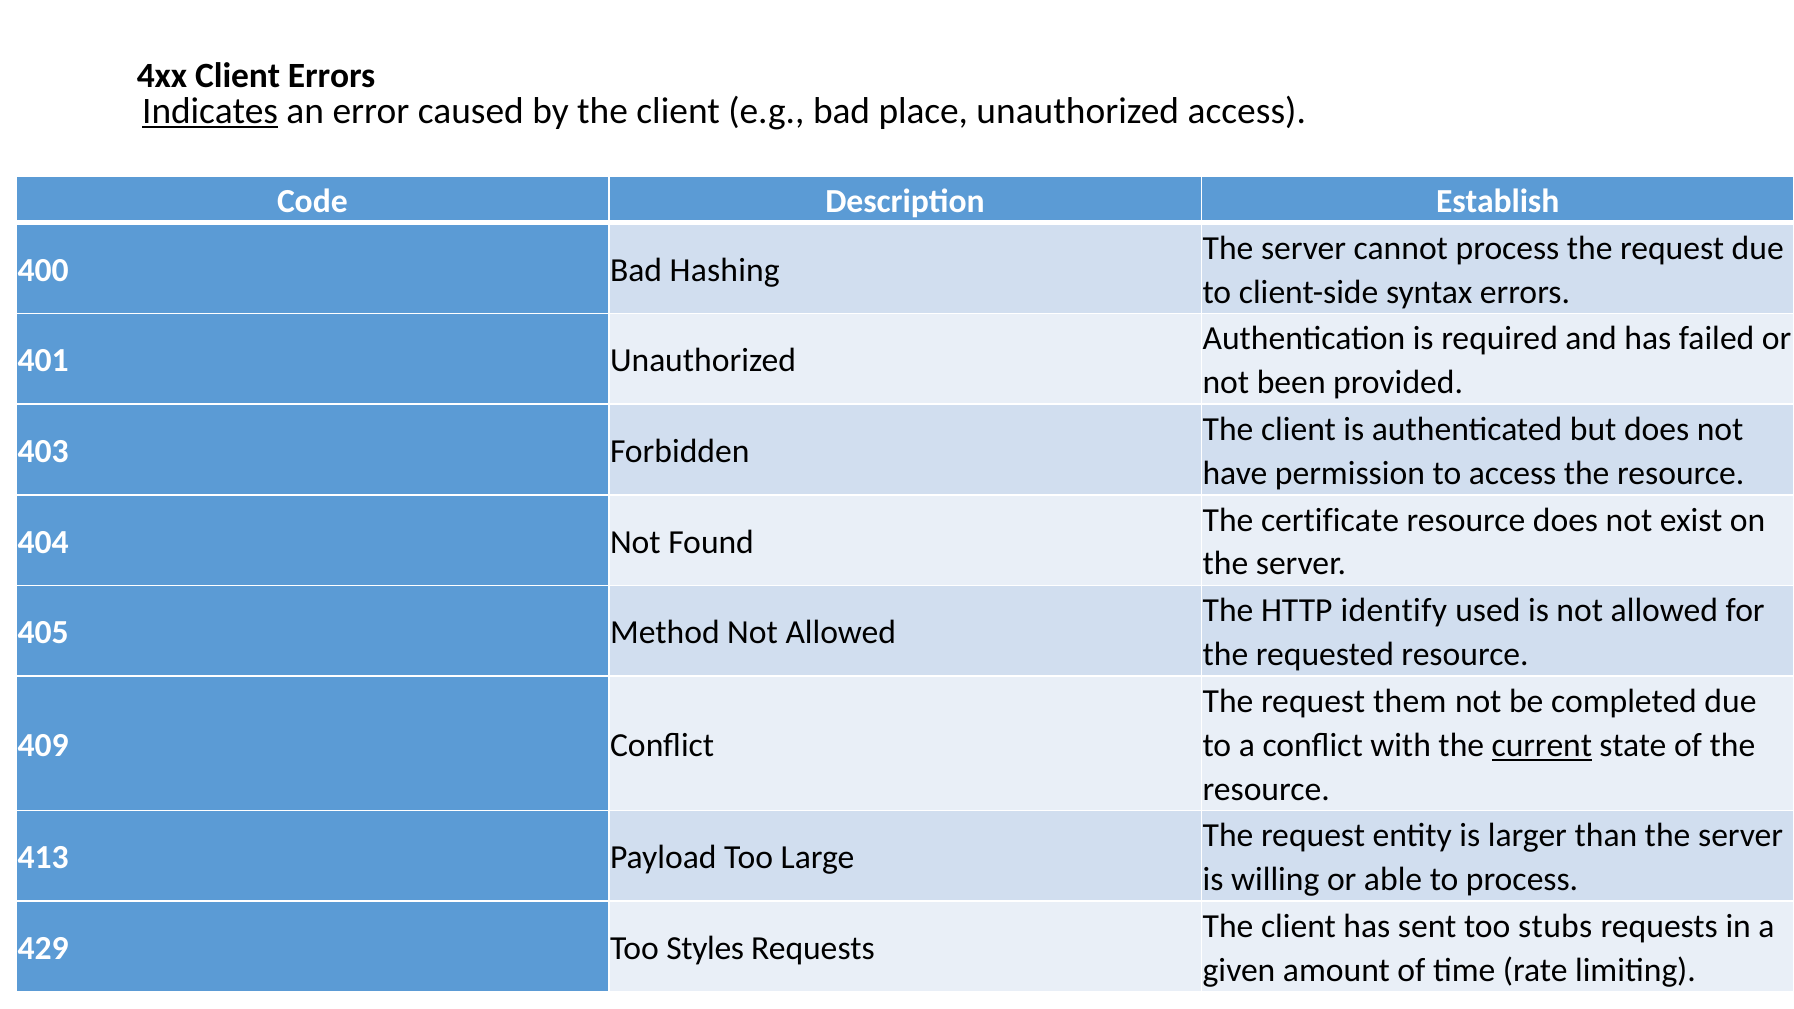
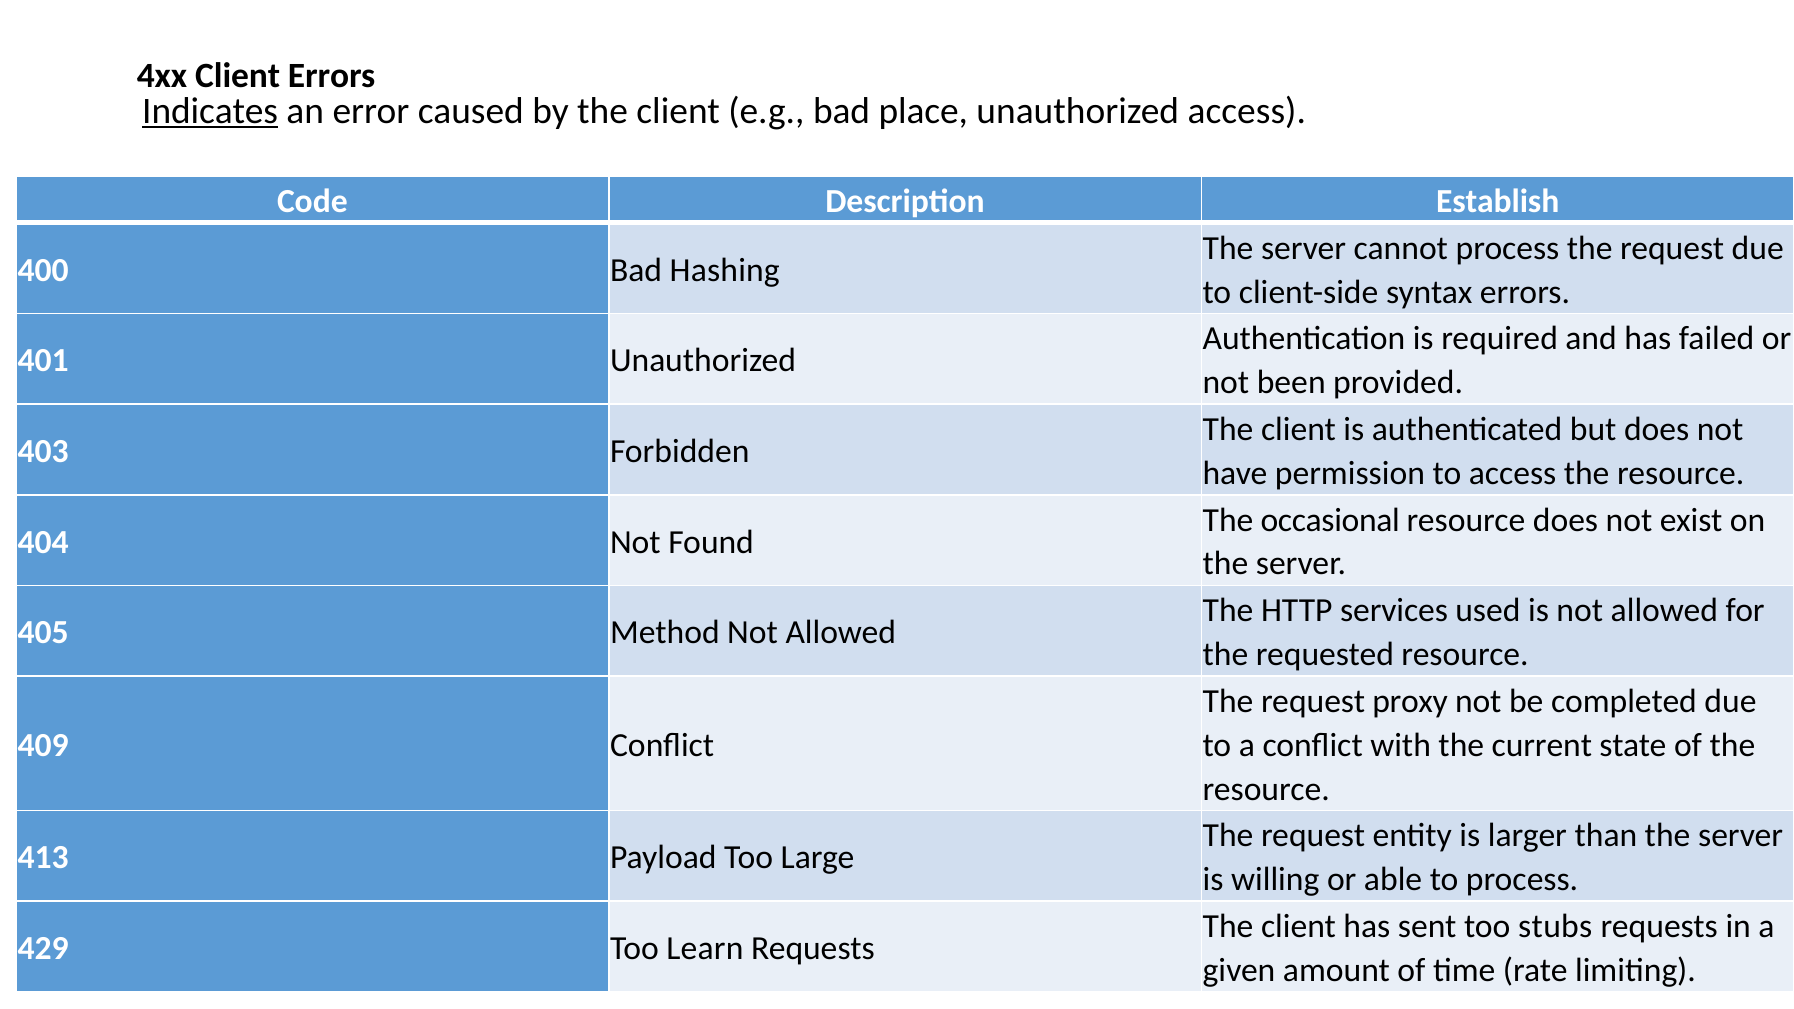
certificate: certificate -> occasional
identify: identify -> services
them: them -> proxy
current underline: present -> none
Styles: Styles -> Learn
